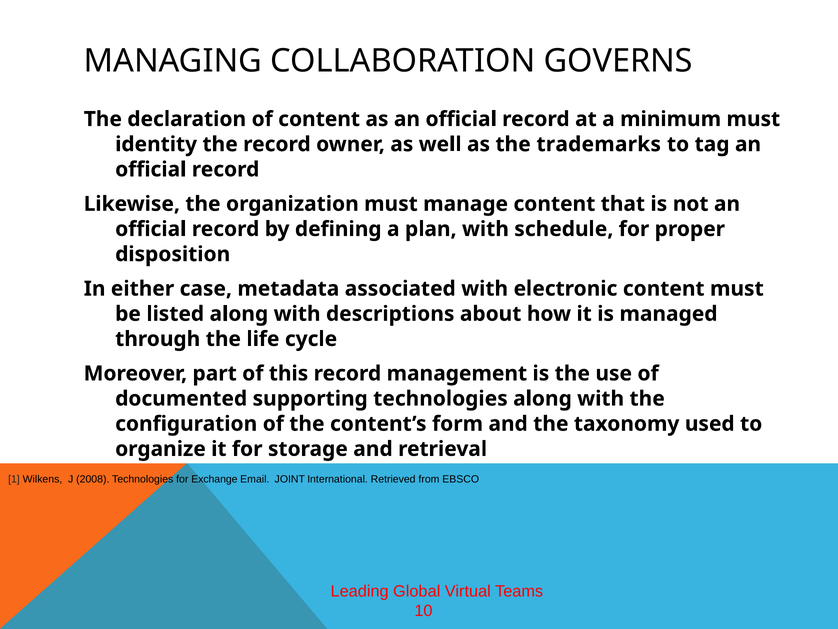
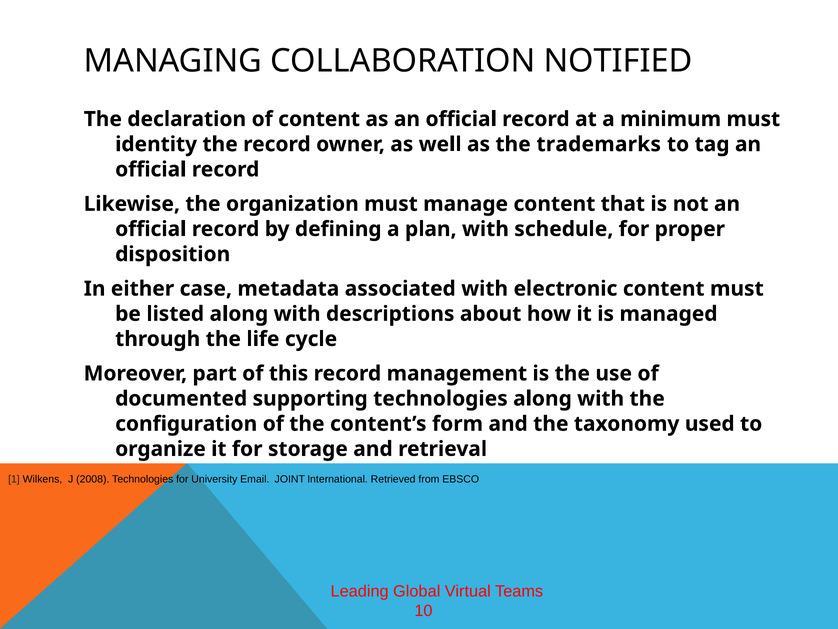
GOVERNS: GOVERNS -> NOTIFIED
Exchange: Exchange -> University
